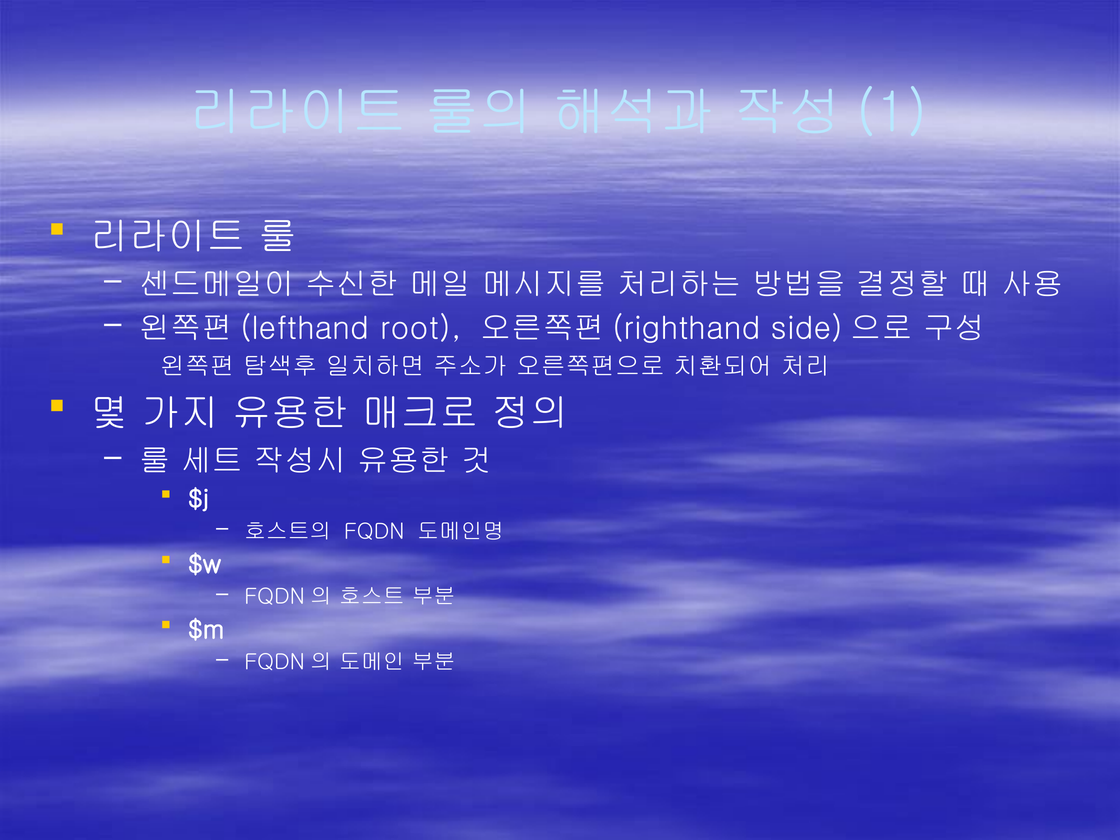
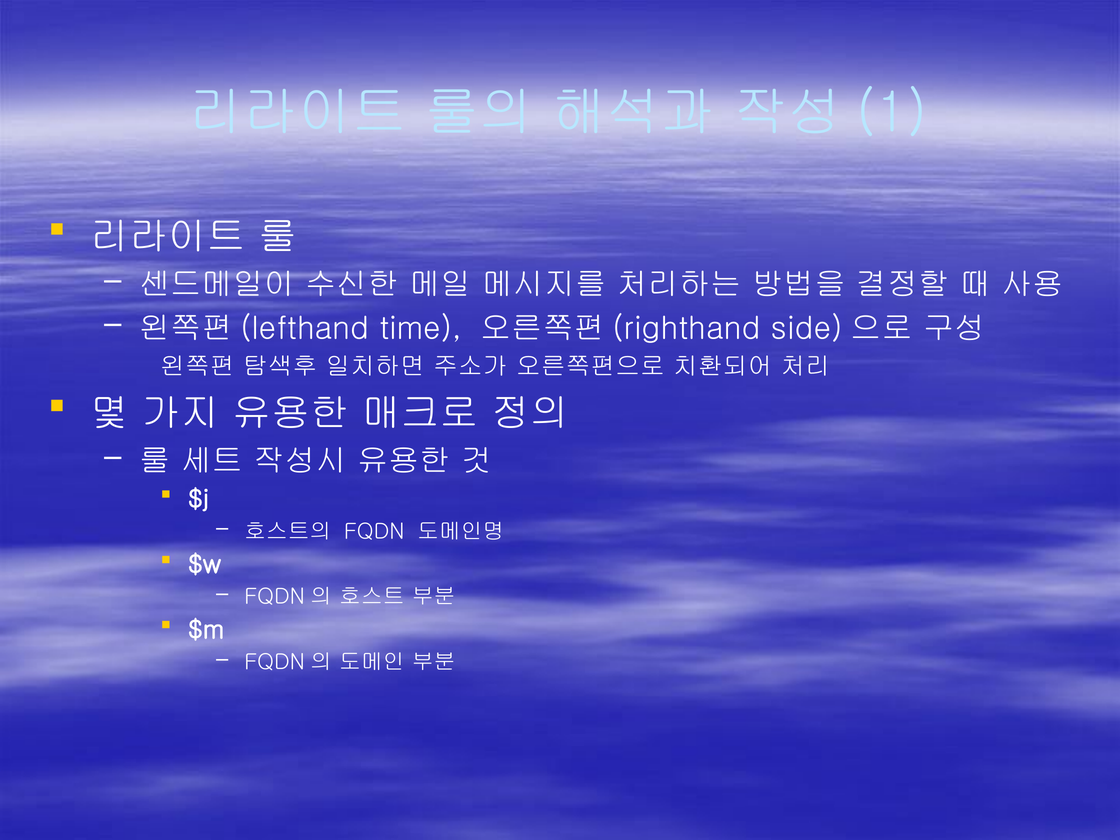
root: root -> time
